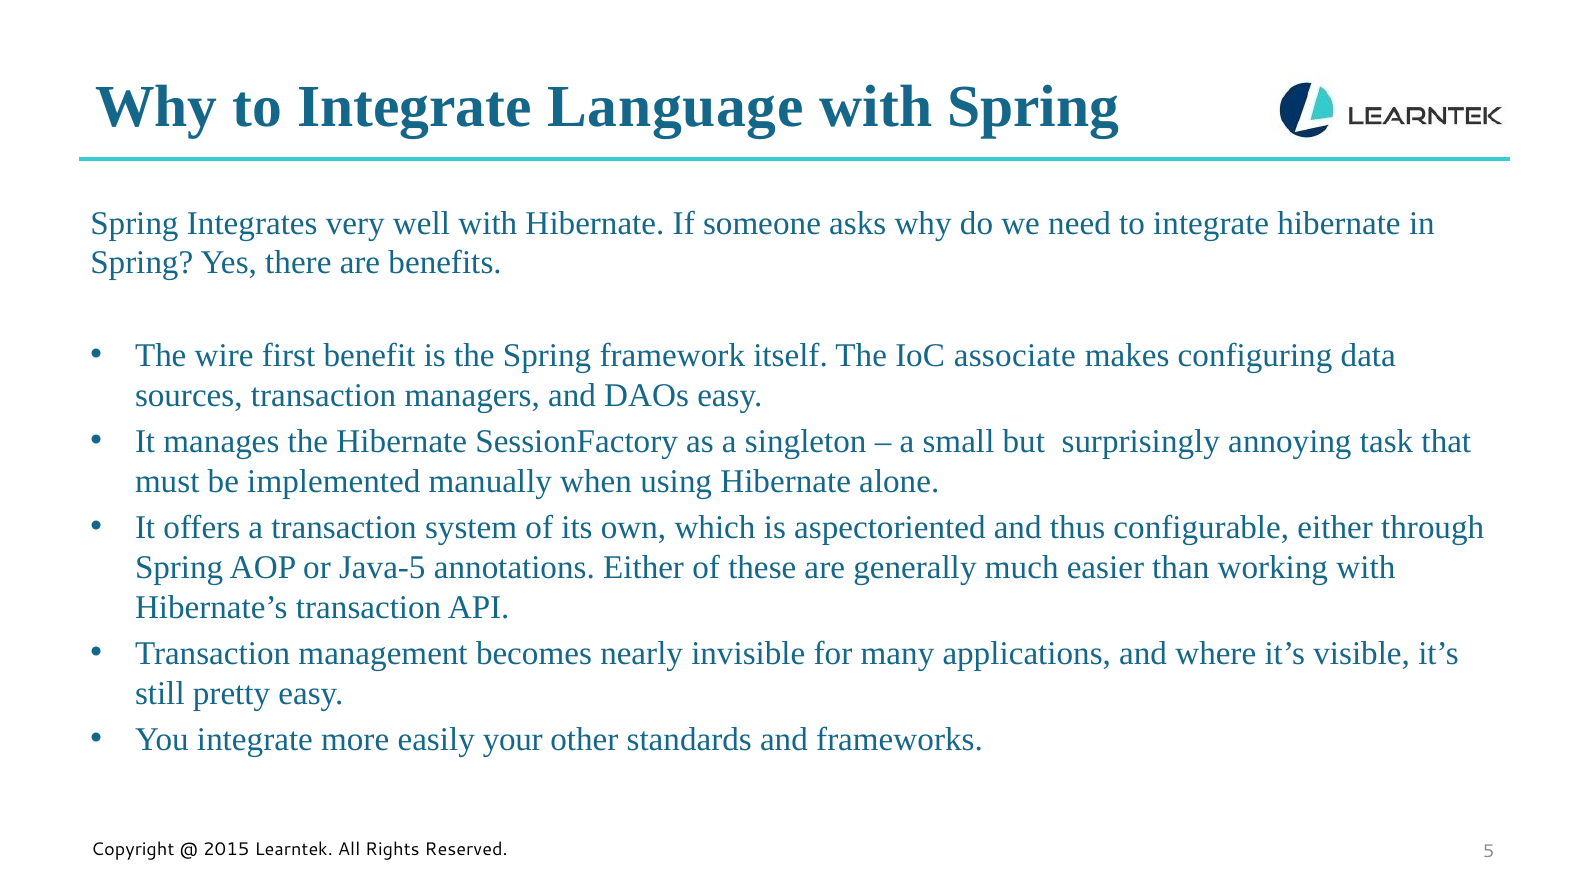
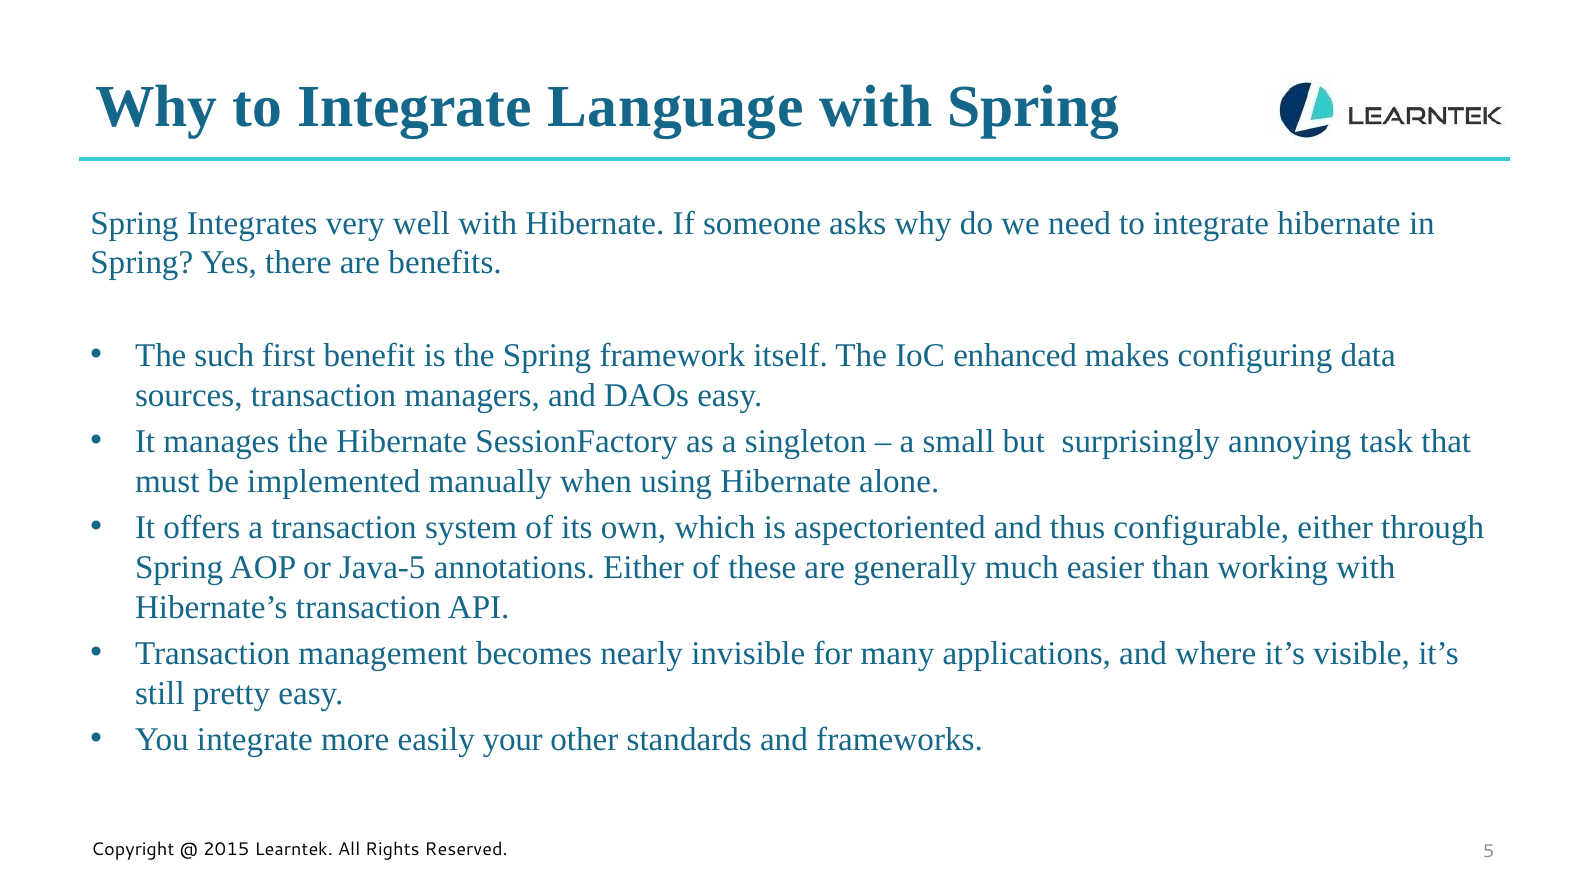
wire: wire -> such
associate: associate -> enhanced
